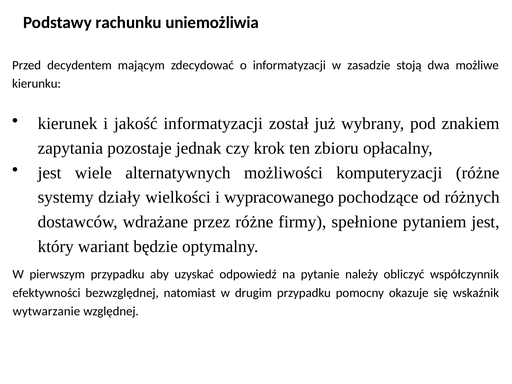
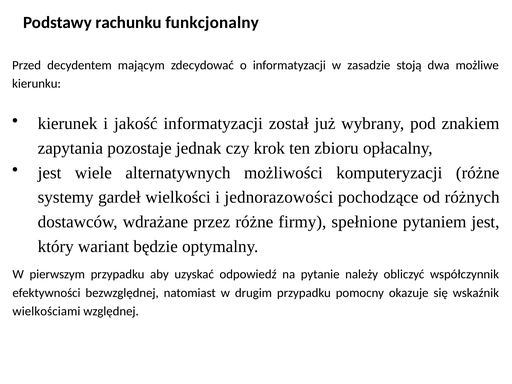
uniemożliwia: uniemożliwia -> funkcjonalny
działy: działy -> gardeł
wypracowanego: wypracowanego -> jednorazowości
wytwarzanie: wytwarzanie -> wielkościami
